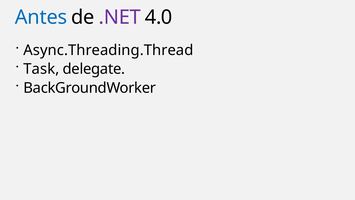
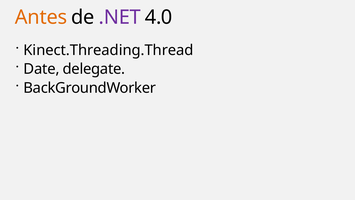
Antes colour: blue -> orange
Async.Threading.Thread: Async.Threading.Thread -> Kinect.Threading.Thread
Task: Task -> Date
